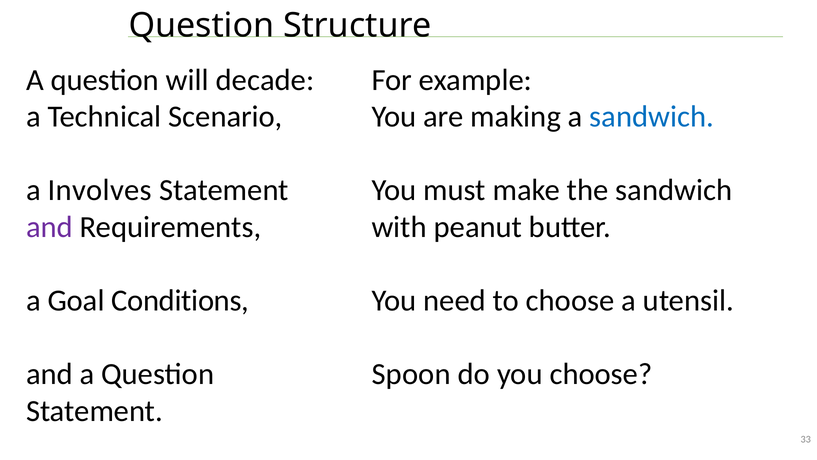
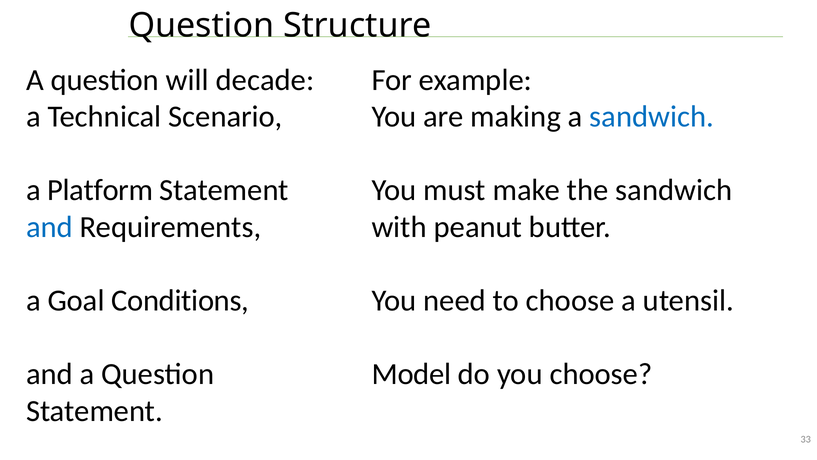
Involves: Involves -> Platform
and at (49, 227) colour: purple -> blue
Spoon: Spoon -> Model
